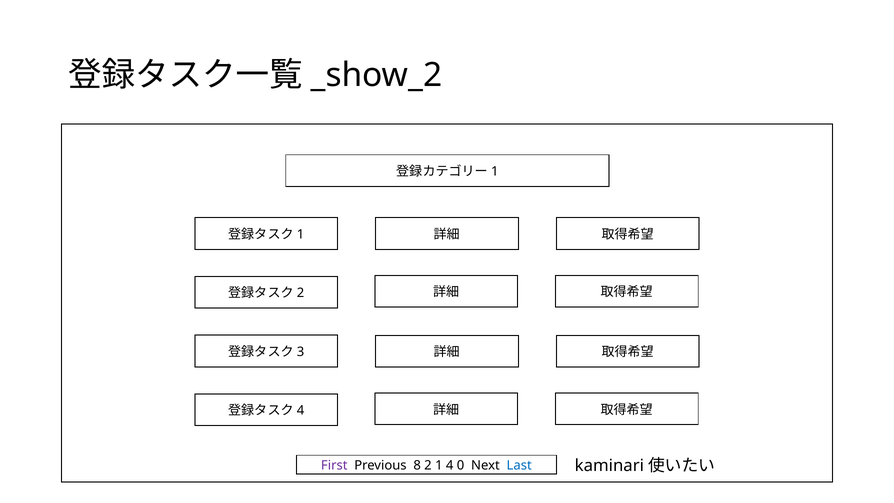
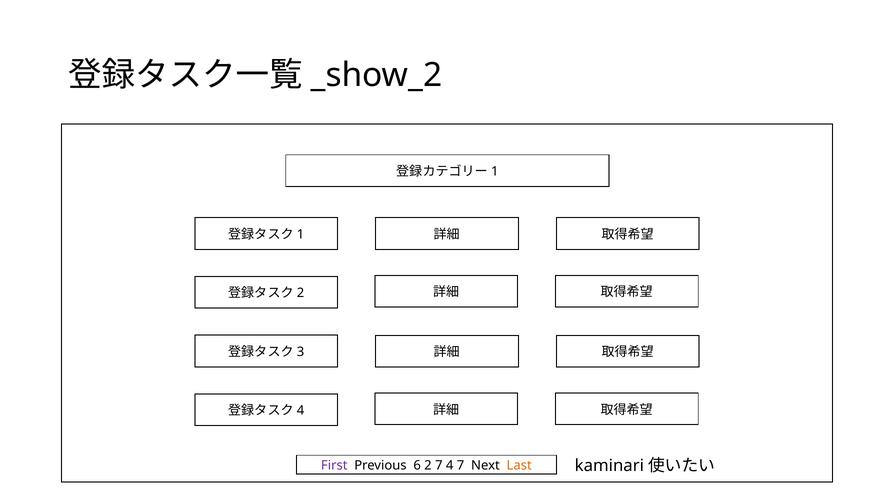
8: 8 -> 6
2 1: 1 -> 7
4 0: 0 -> 7
Last colour: blue -> orange
